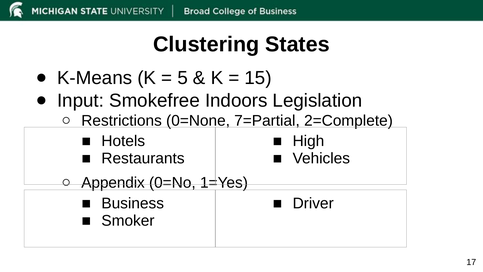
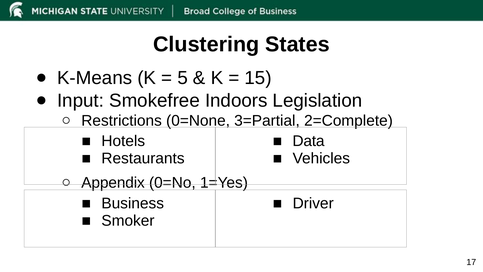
7=Partial: 7=Partial -> 3=Partial
High: High -> Data
